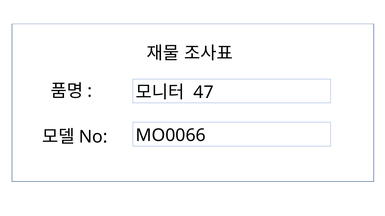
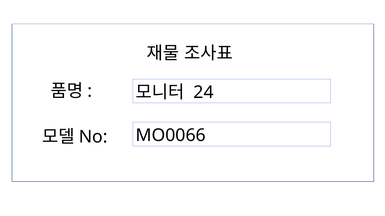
47: 47 -> 24
